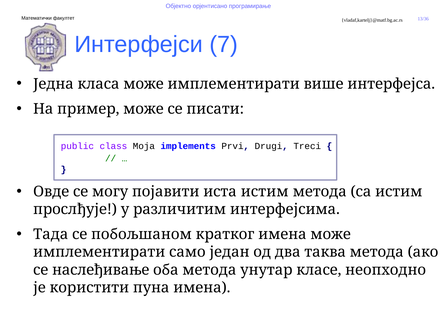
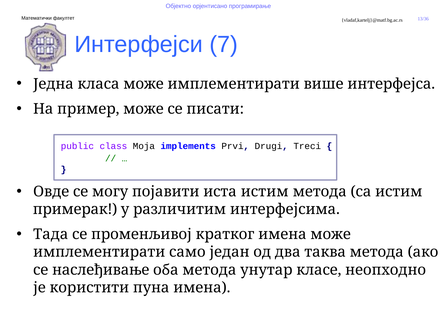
прослђује: прослђује -> примерак
побољшаном: побољшаном -> променљивој
